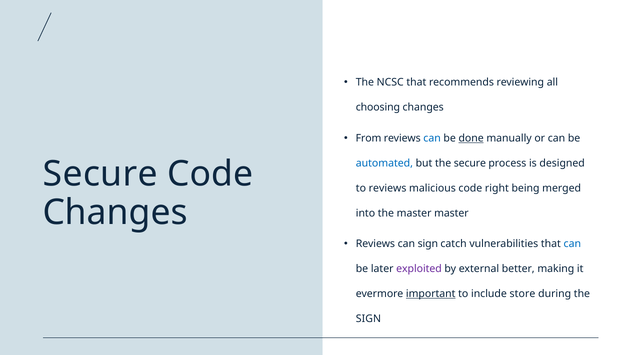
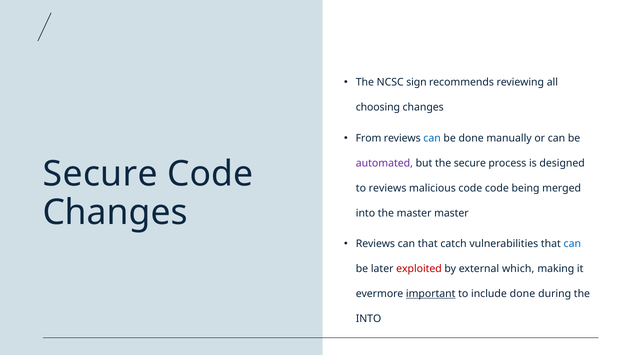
NCSC that: that -> sign
done at (471, 138) underline: present -> none
automated colour: blue -> purple
code right: right -> code
can sign: sign -> that
exploited colour: purple -> red
better: better -> which
include store: store -> done
SIGN at (368, 319): SIGN -> INTO
